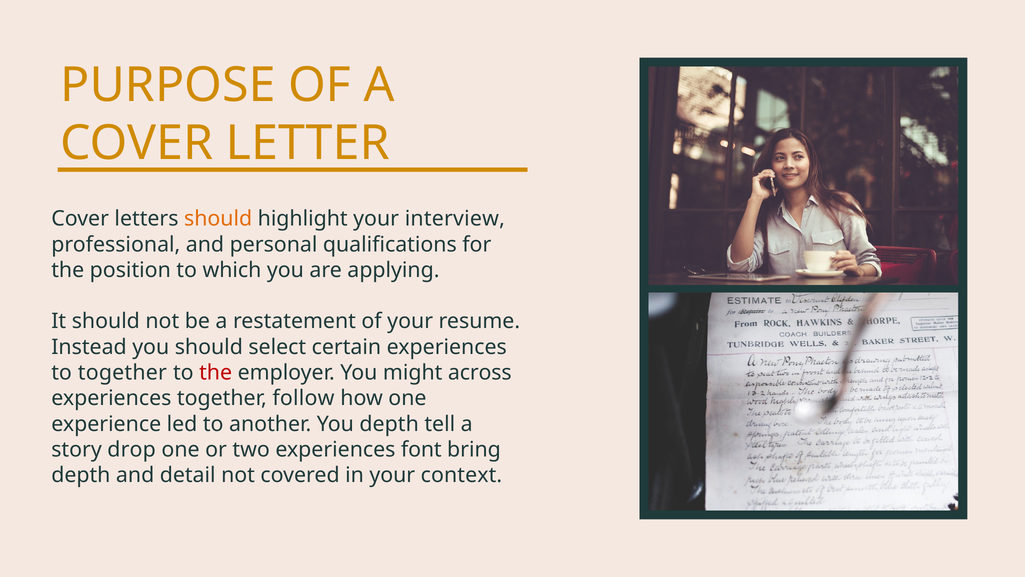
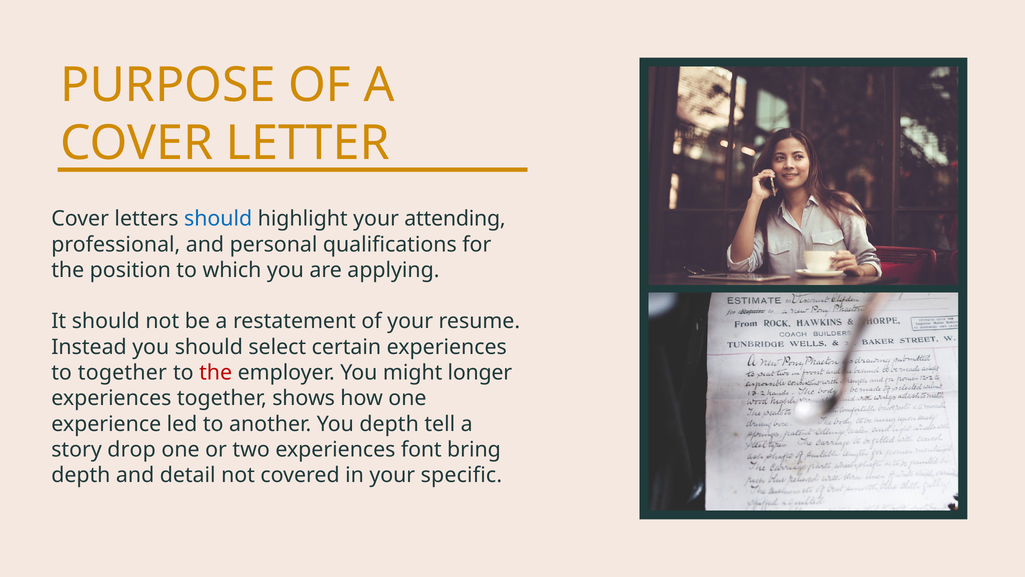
should at (218, 219) colour: orange -> blue
interview: interview -> attending
across: across -> longer
follow: follow -> shows
context: context -> specific
